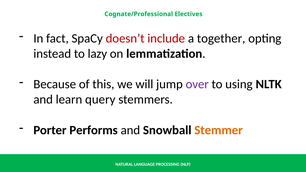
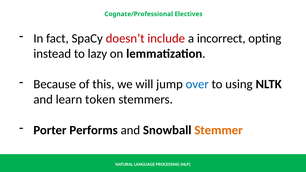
together: together -> incorrect
over colour: purple -> blue
query: query -> token
